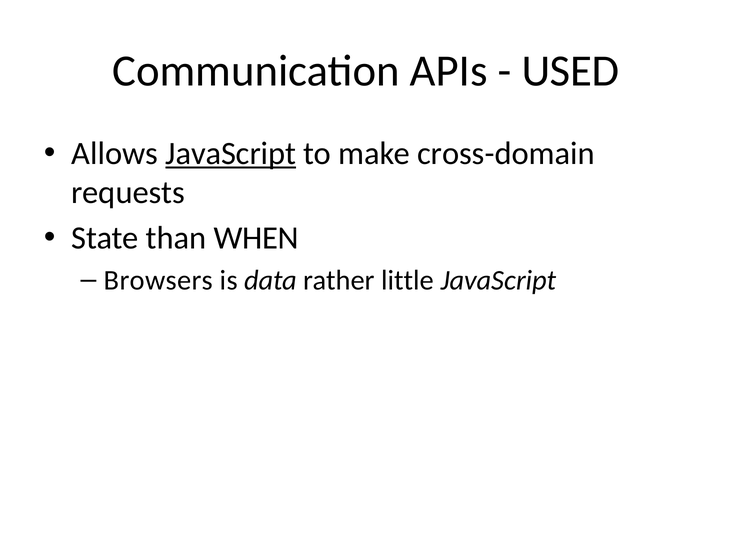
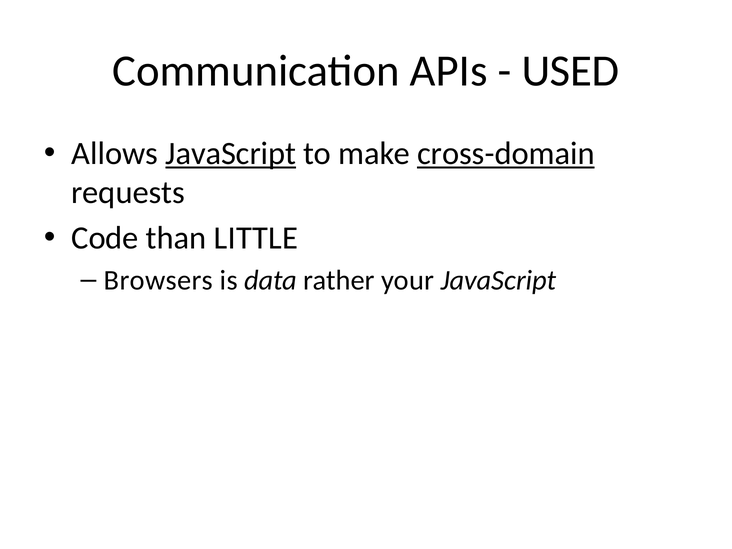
cross-domain underline: none -> present
State: State -> Code
WHEN: WHEN -> LITTLE
little: little -> your
